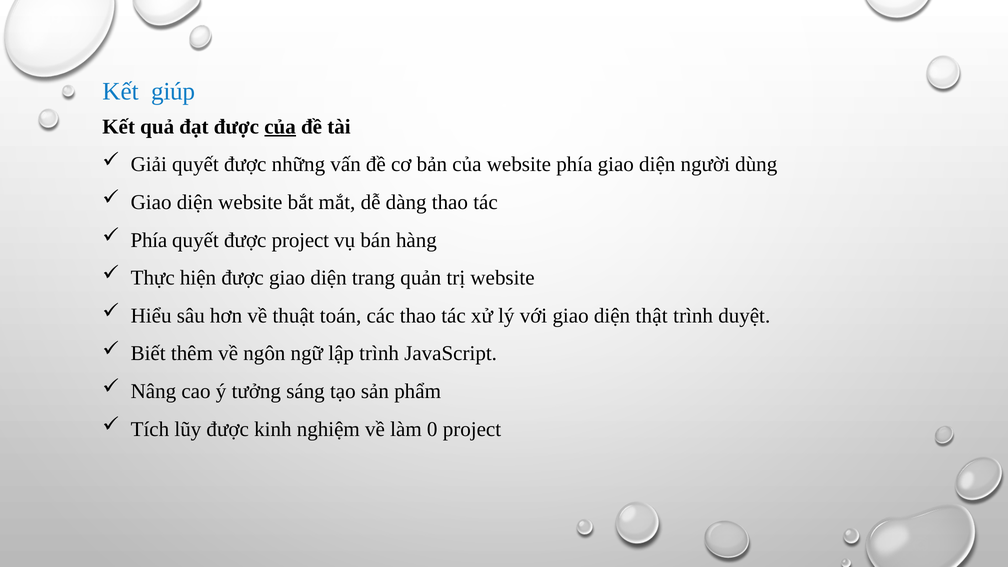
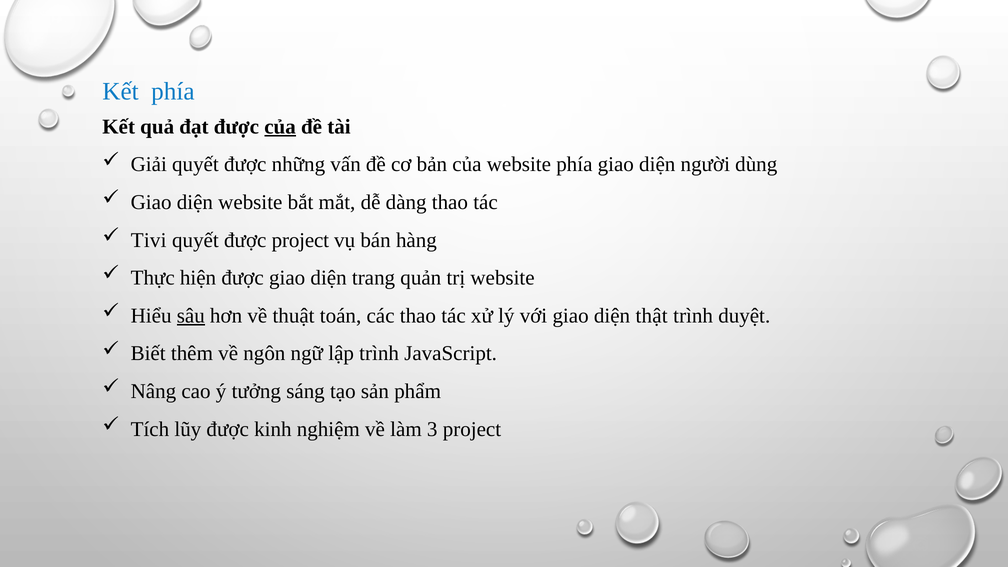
Kết giúp: giúp -> phía
Phía at (149, 240): Phía -> Tivi
sâu underline: none -> present
0: 0 -> 3
